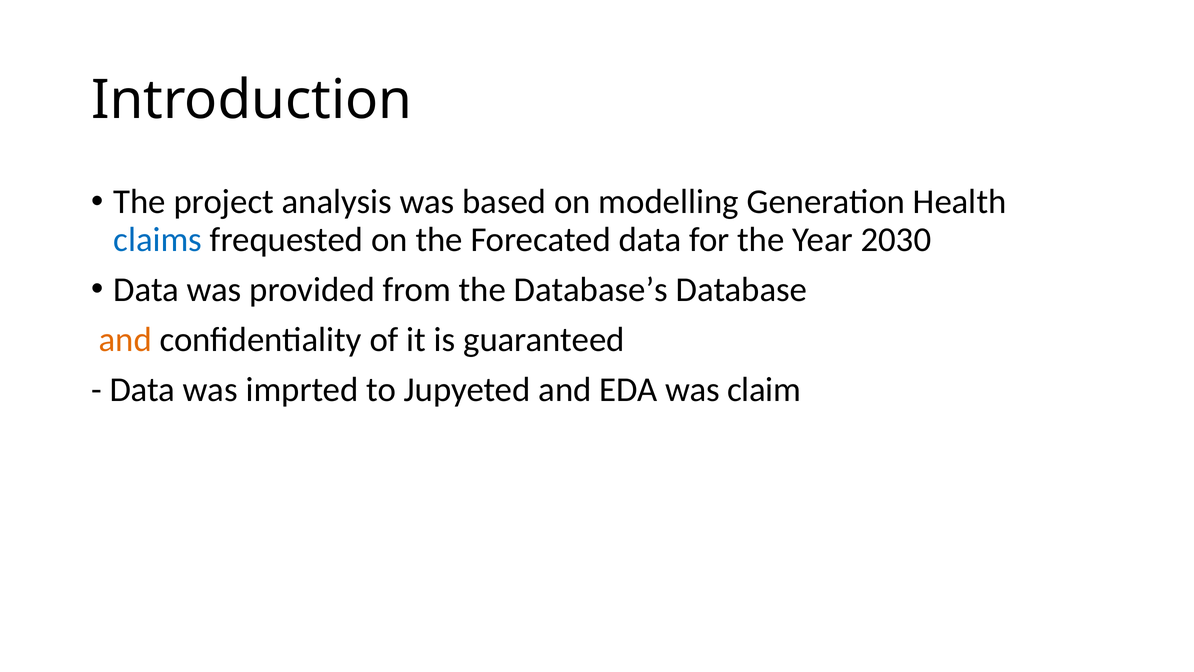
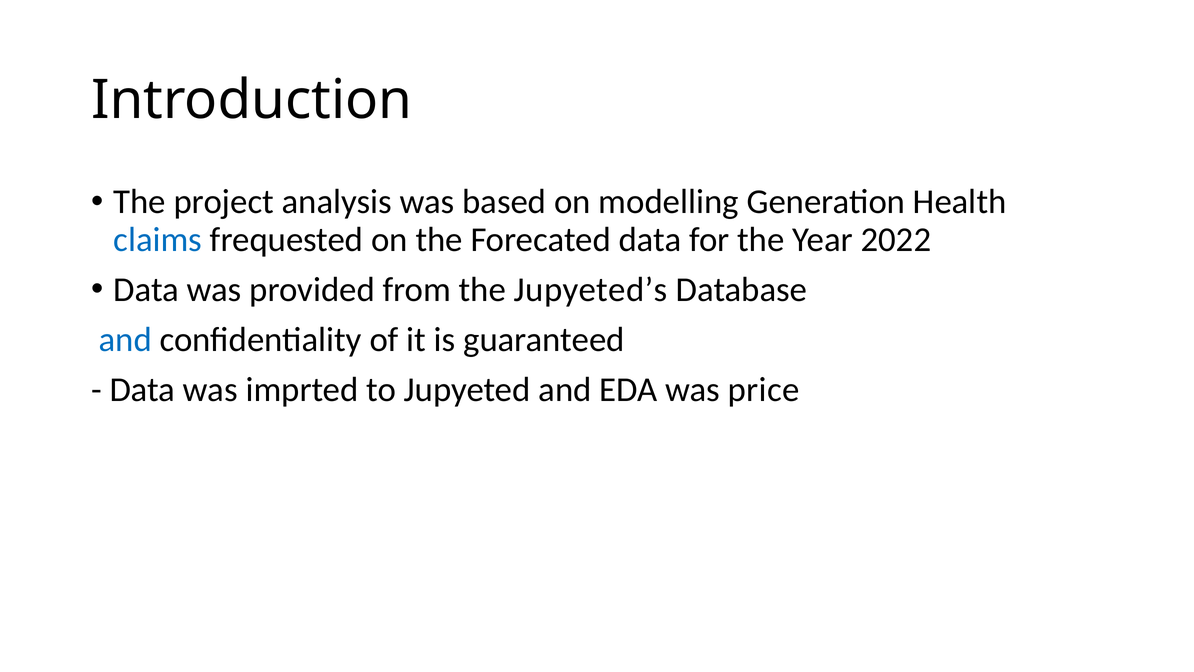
2030: 2030 -> 2022
Database’s: Database’s -> Jupyeted’s
and at (125, 340) colour: orange -> blue
claim: claim -> price
